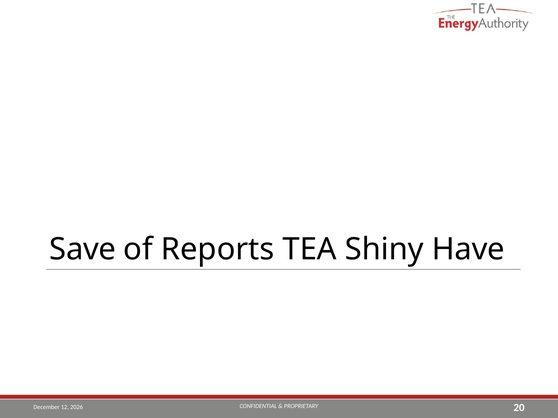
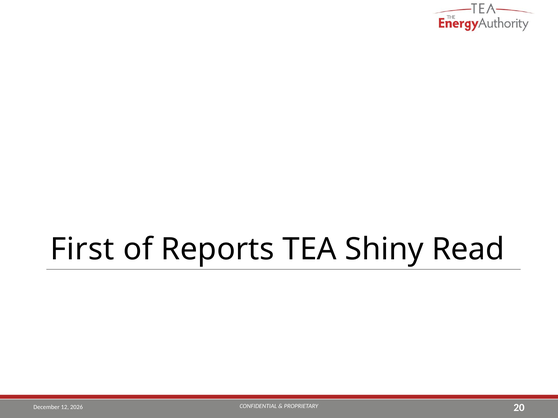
Save: Save -> First
Have: Have -> Read
